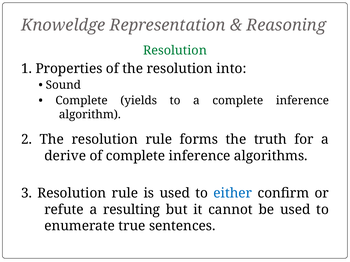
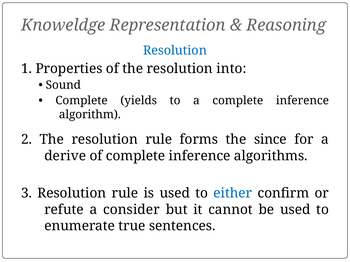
Resolution at (175, 51) colour: green -> blue
truth: truth -> since
resulting: resulting -> consider
